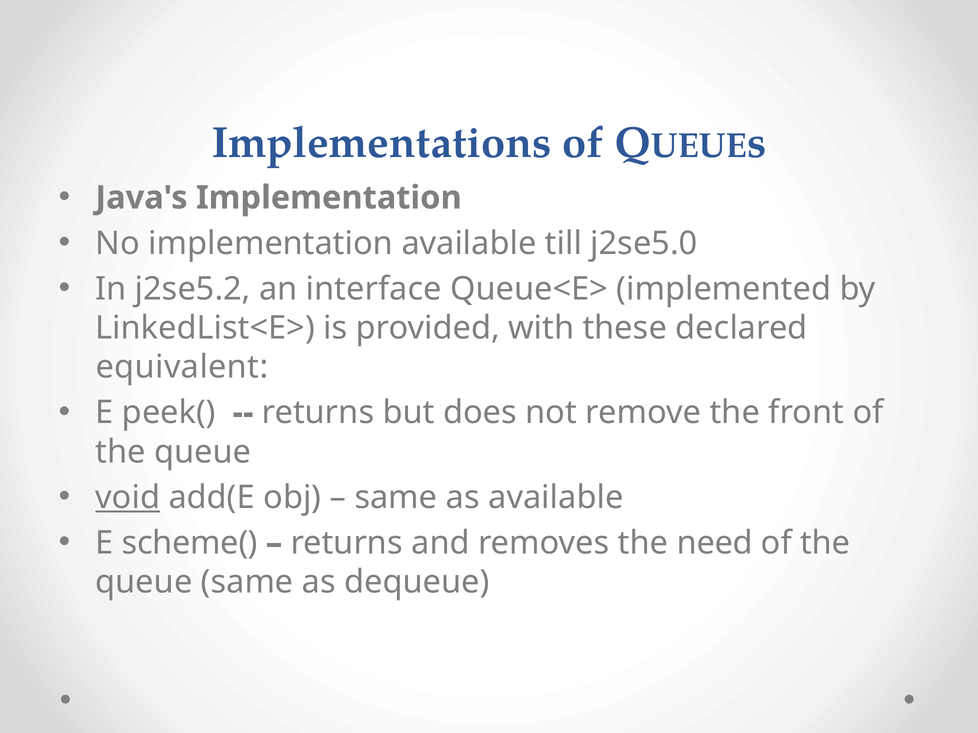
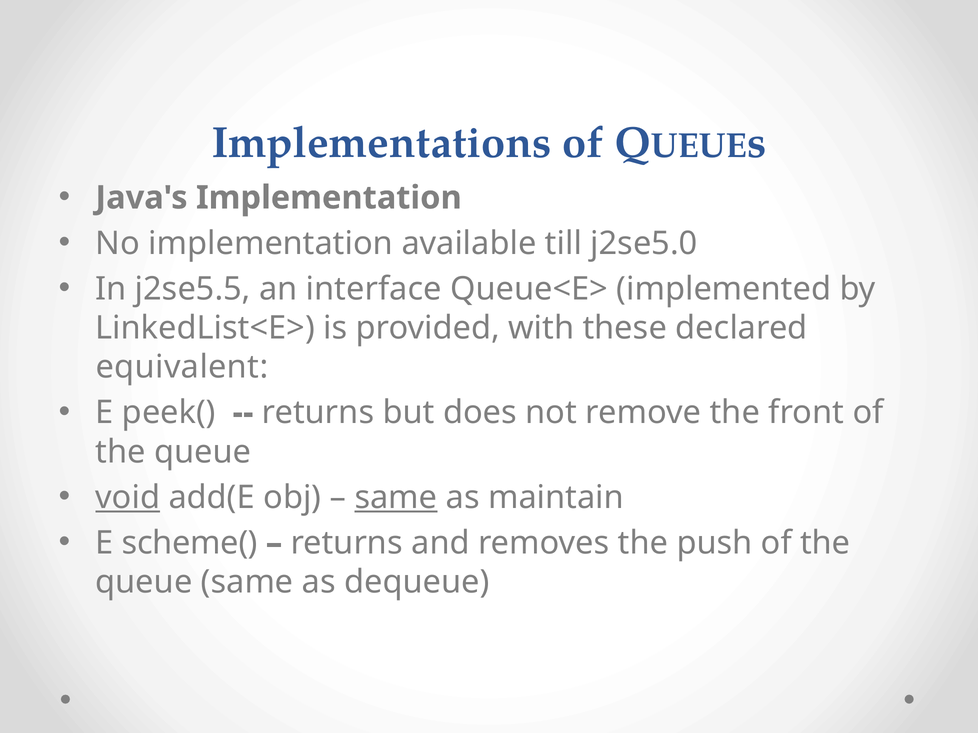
j2se5.2: j2se5.2 -> j2se5.5
same at (396, 498) underline: none -> present
as available: available -> maintain
need: need -> push
